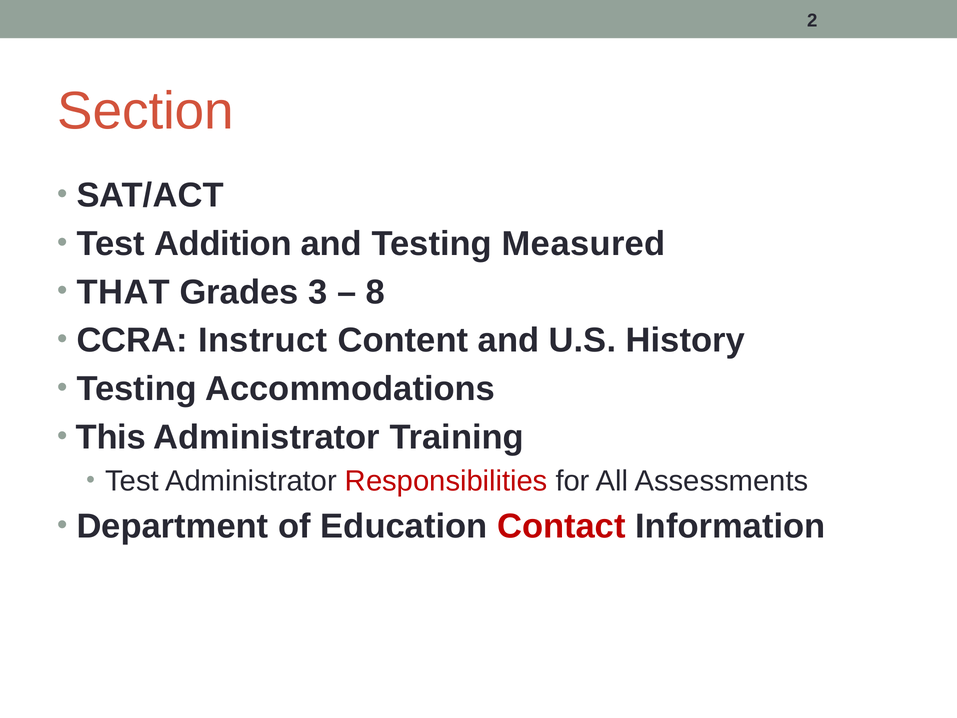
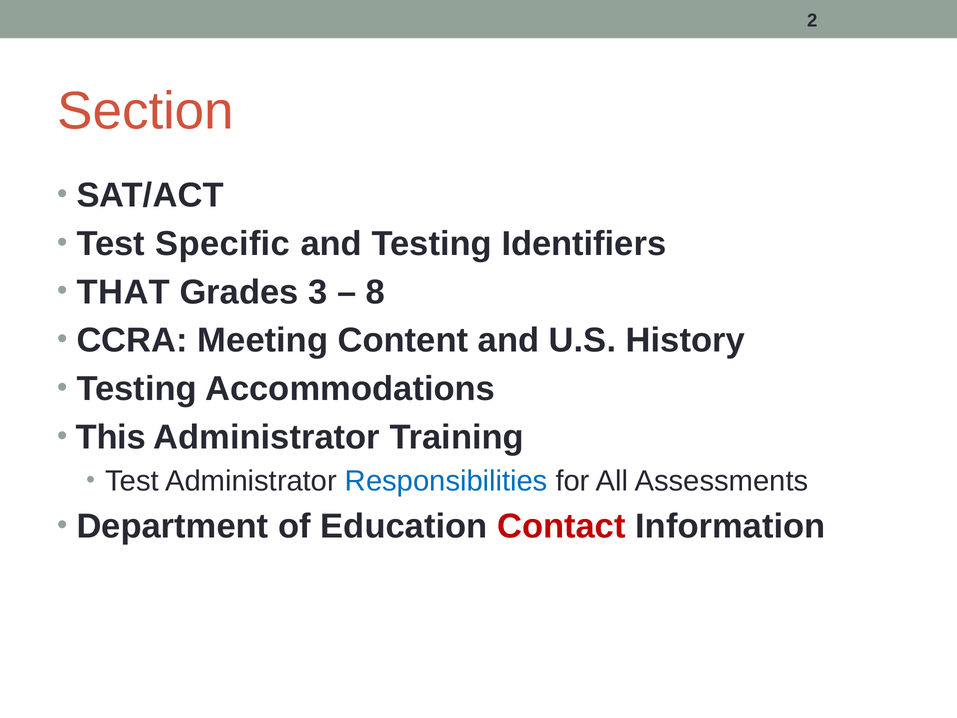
Addition: Addition -> Specific
Measured: Measured -> Identifiers
Instruct: Instruct -> Meeting
Responsibilities colour: red -> blue
